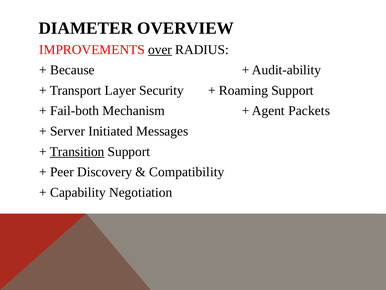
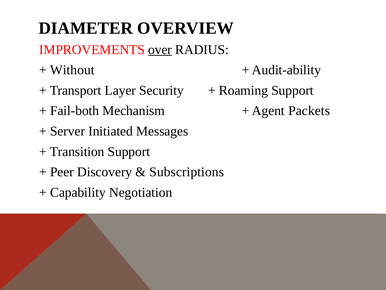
Because: Because -> Without
Transition underline: present -> none
Compatibility: Compatibility -> Subscriptions
